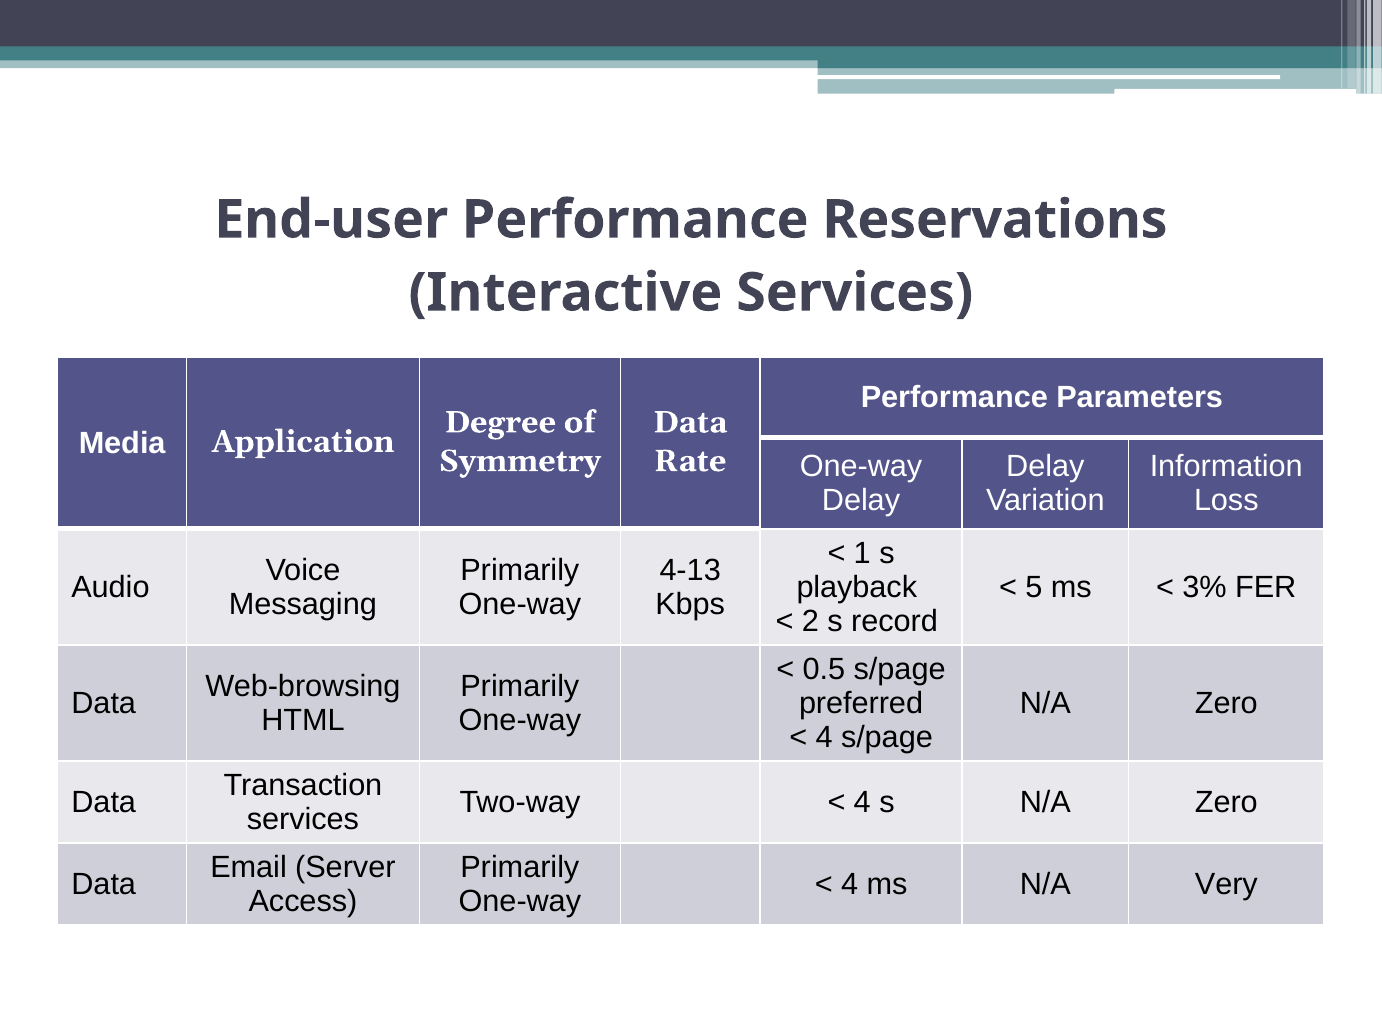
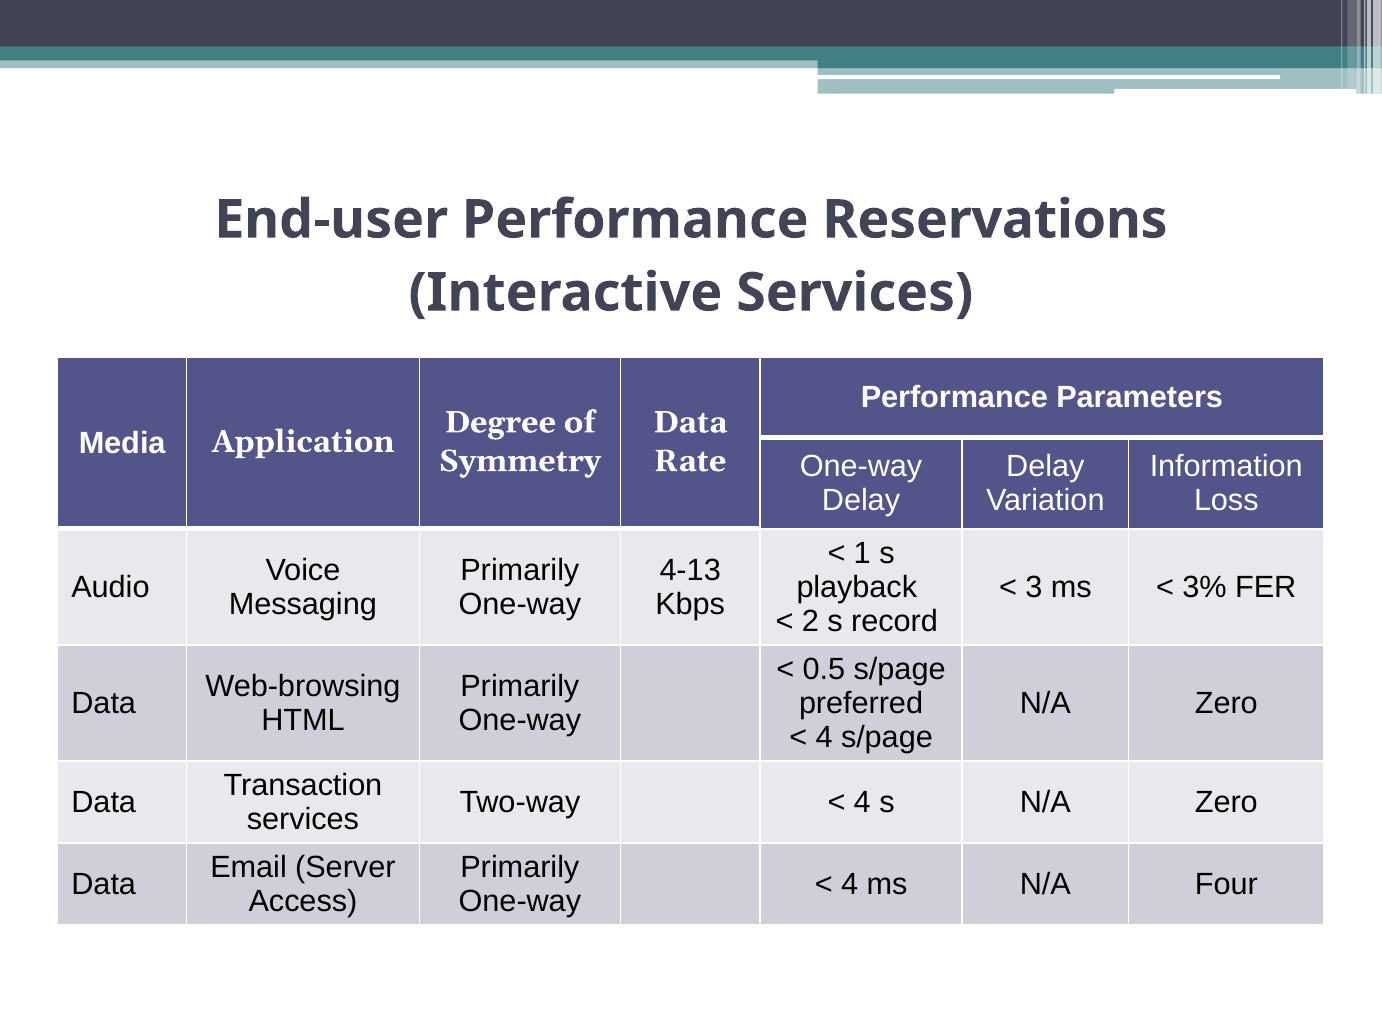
5: 5 -> 3
Very: Very -> Four
